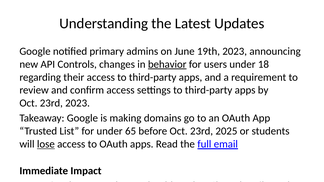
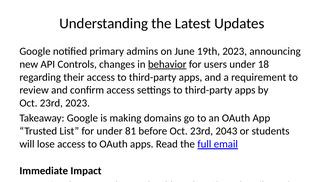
65: 65 -> 81
2025: 2025 -> 2043
lose underline: present -> none
